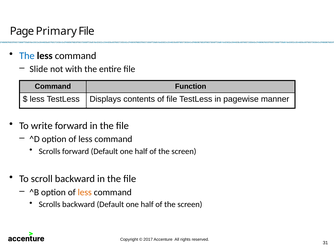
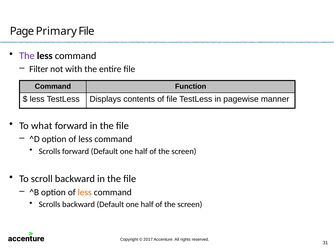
The at (27, 56) colour: blue -> purple
Slide: Slide -> Filter
write: write -> what
